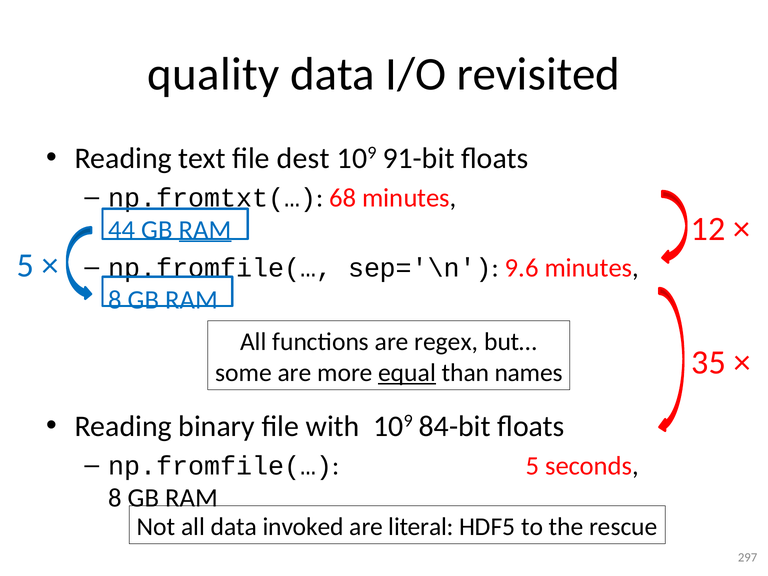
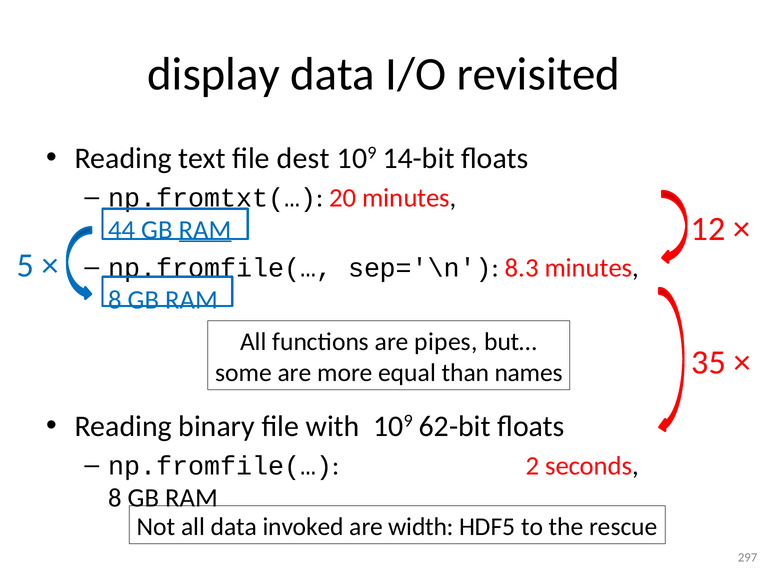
quality: quality -> display
91-bit: 91-bit -> 14-bit
68: 68 -> 20
9.6: 9.6 -> 8.3
regex: regex -> pipes
equal underline: present -> none
84-bit: 84-bit -> 62-bit
np.fromfile(… 5: 5 -> 2
literal: literal -> width
